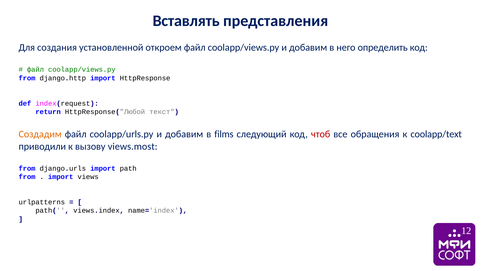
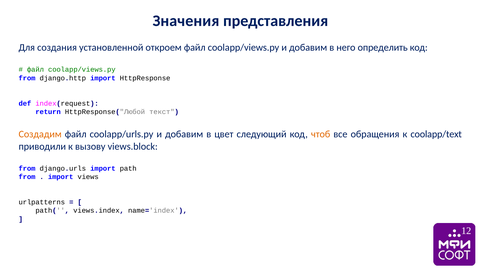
Вставлять: Вставлять -> Значения
films: films -> цвет
чтоб colour: red -> orange
views.most: views.most -> views.block
